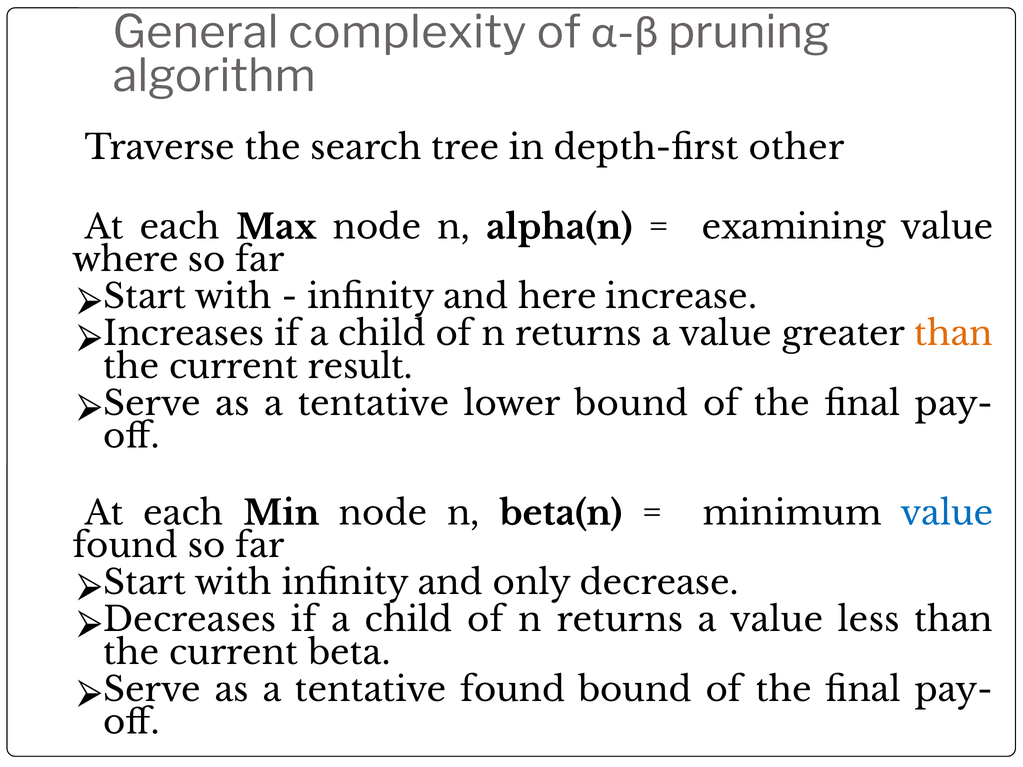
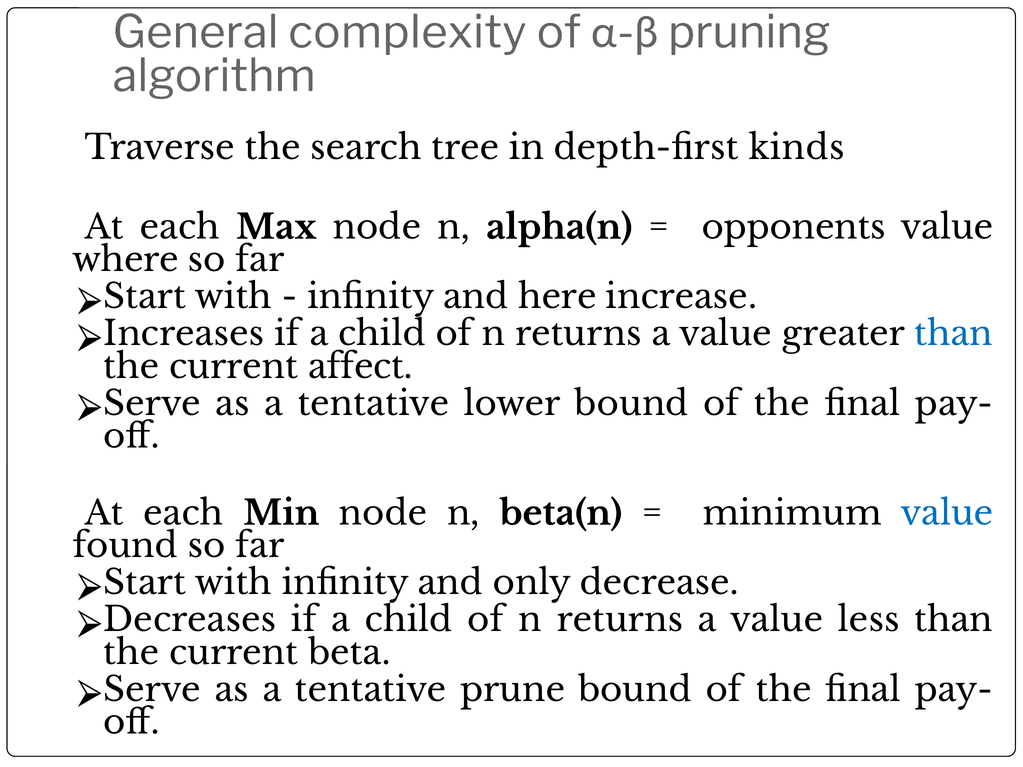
other: other -> kinds
examining: examining -> opponents
than at (954, 334) colour: orange -> blue
result: result -> affect
tentative found: found -> prune
